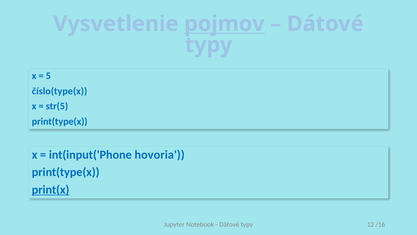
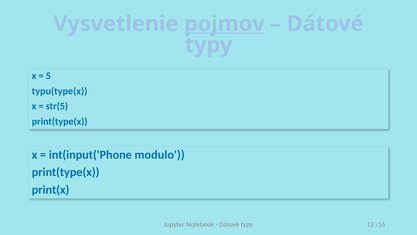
číslo(type(x: číslo(type(x -> typu(type(x
hovoria: hovoria -> modulo
print(x underline: present -> none
